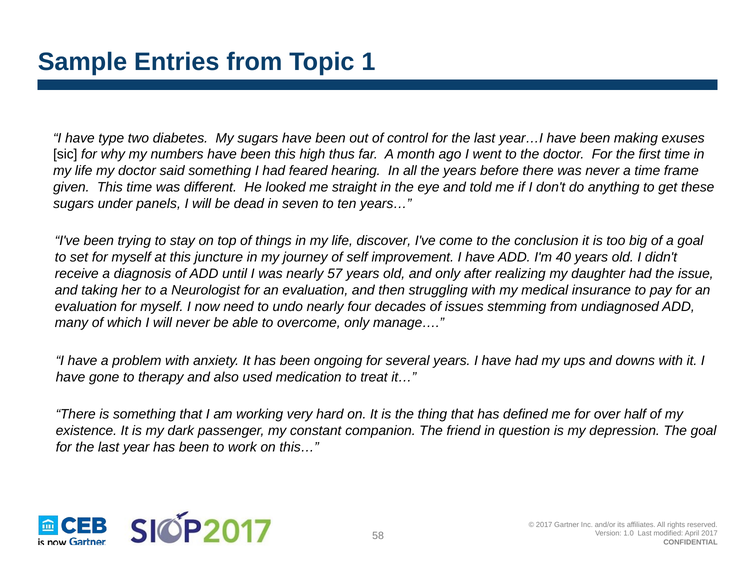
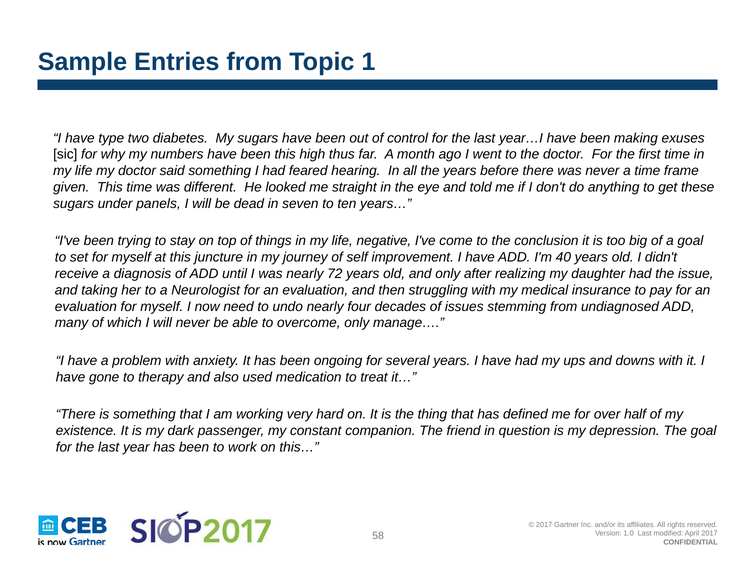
discover: discover -> negative
57: 57 -> 72
